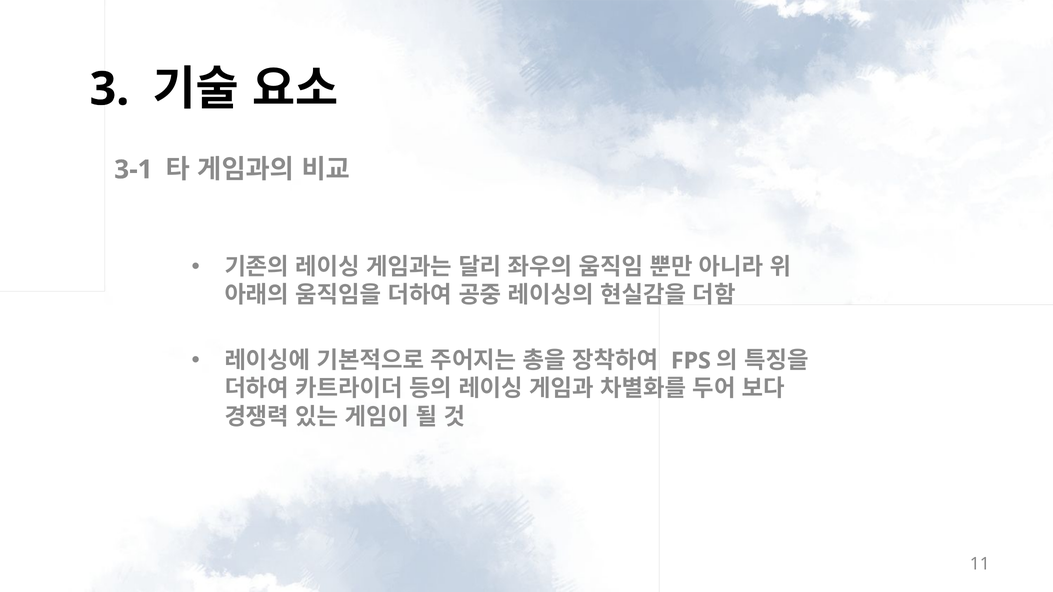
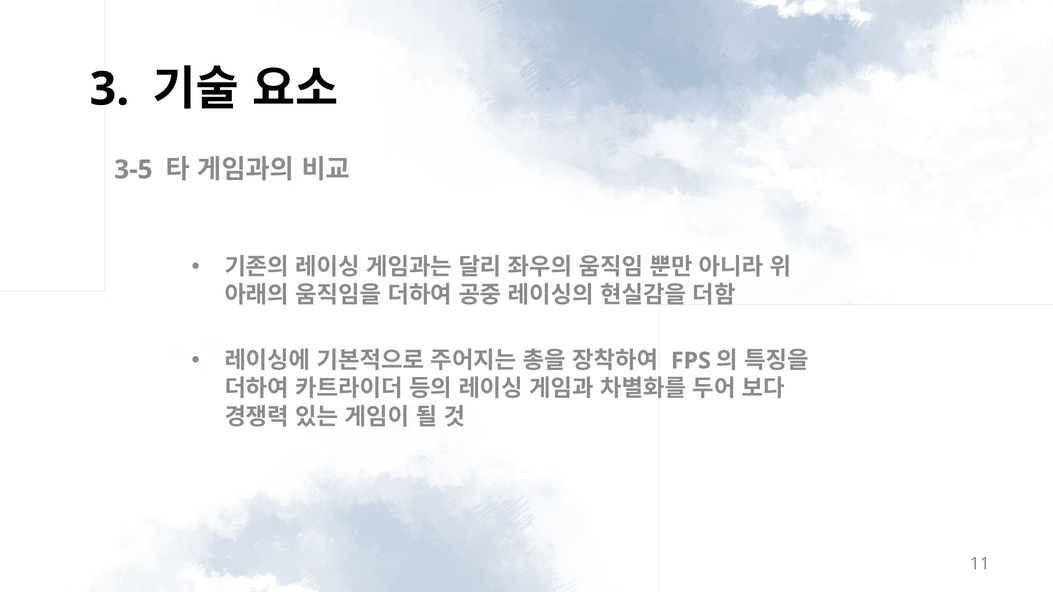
3-1: 3-1 -> 3-5
